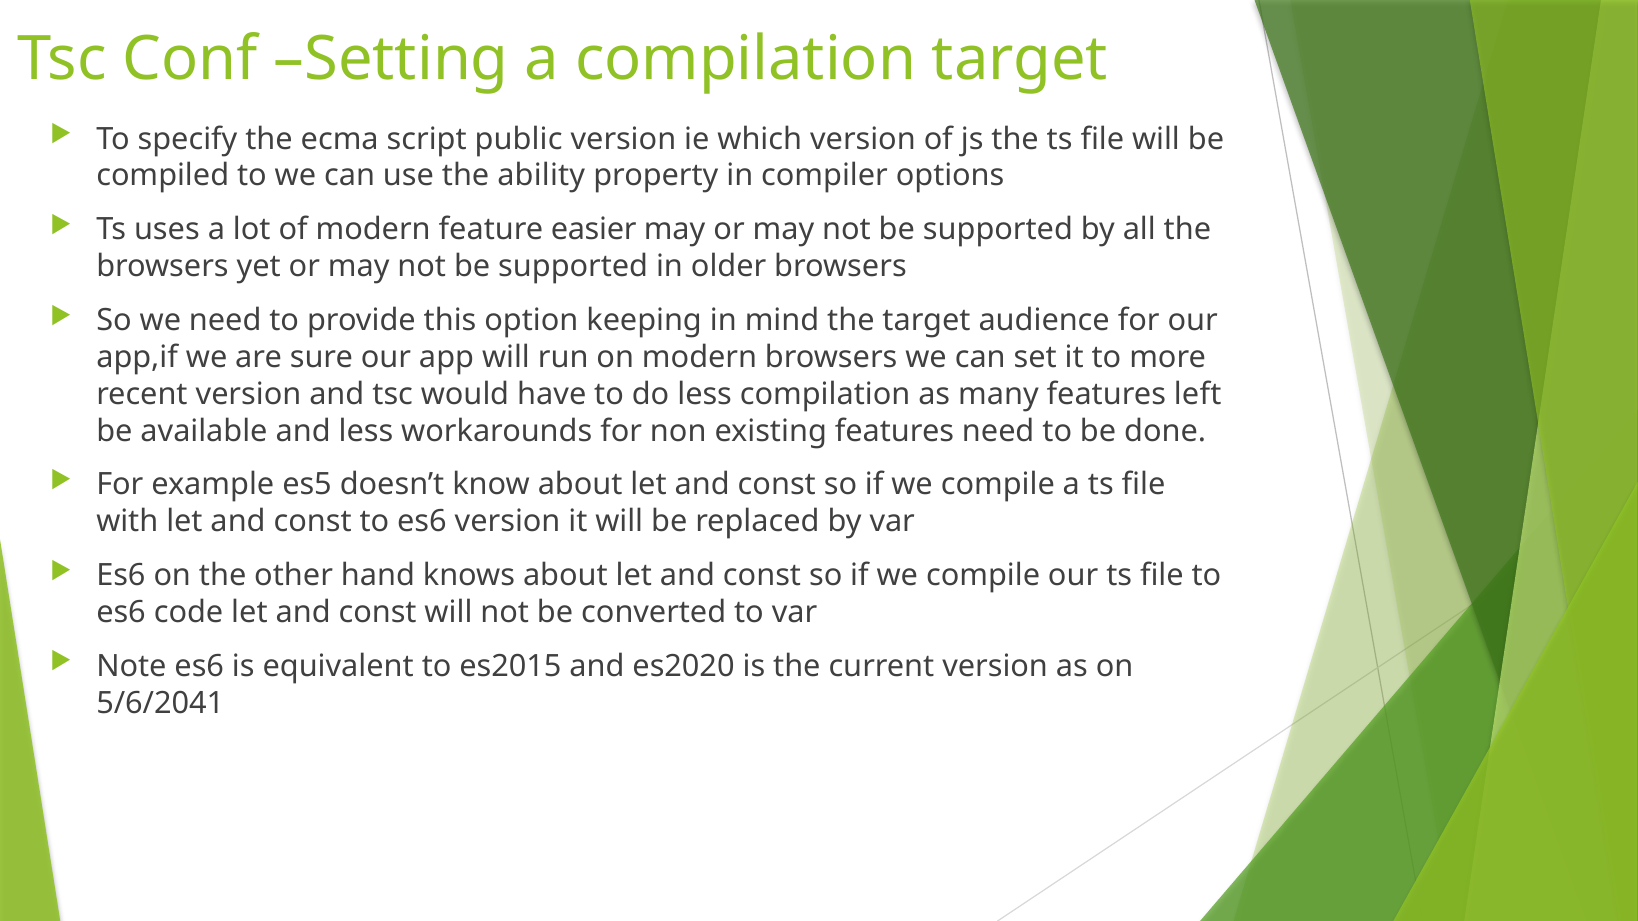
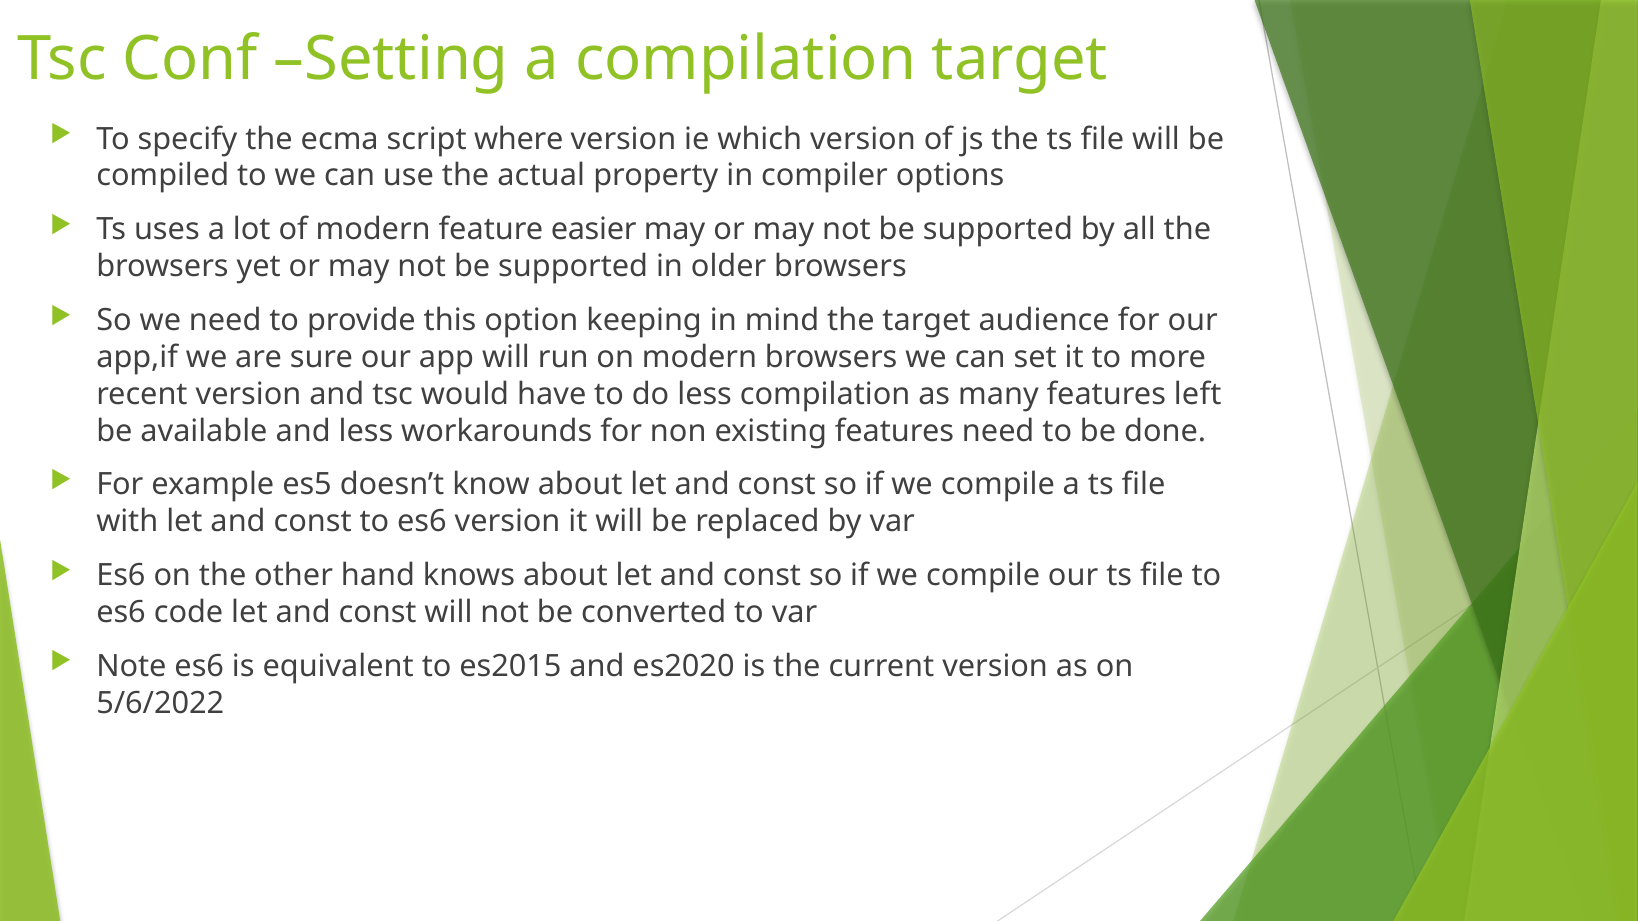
public: public -> where
ability: ability -> actual
5/6/2041: 5/6/2041 -> 5/6/2022
